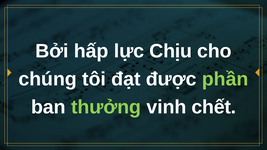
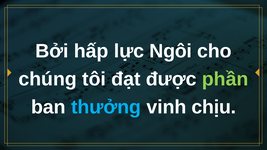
Chịu: Chịu -> Ngôi
thưởng colour: light green -> light blue
chết: chết -> chịu
